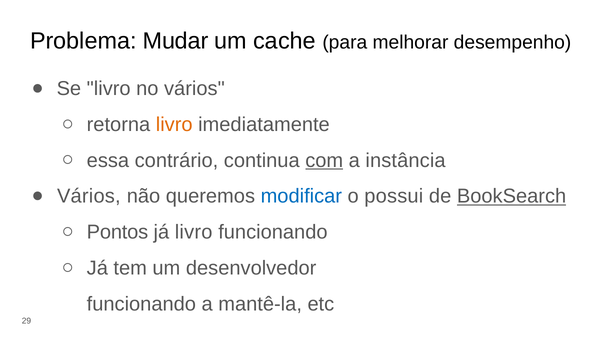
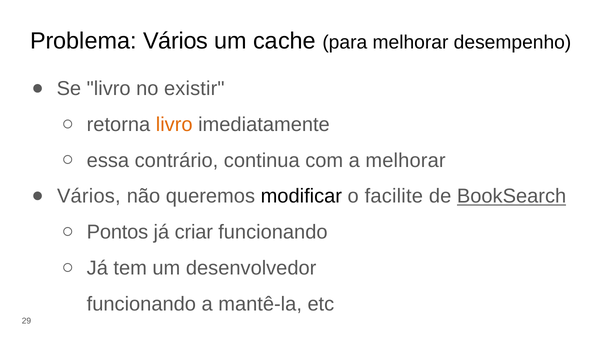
Problema Mudar: Mudar -> Vários
no vários: vários -> existir
com underline: present -> none
a instância: instância -> melhorar
modificar colour: blue -> black
possui: possui -> facilite
já livro: livro -> criar
